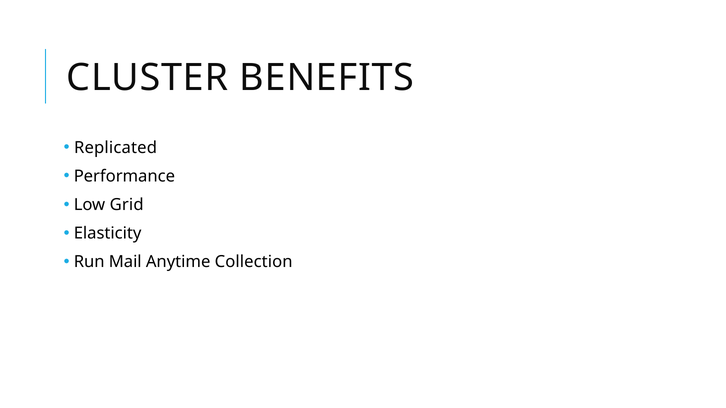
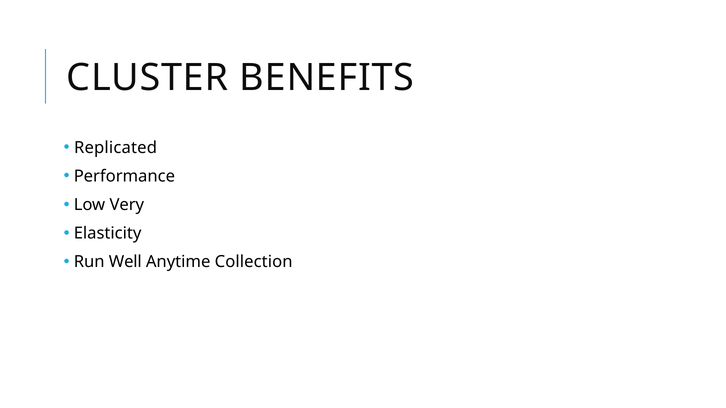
Grid: Grid -> Very
Mail: Mail -> Well
